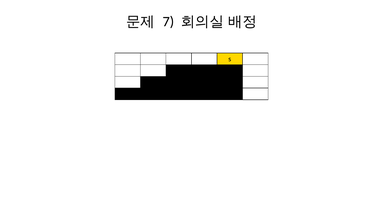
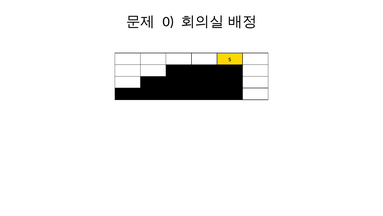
7: 7 -> 0
